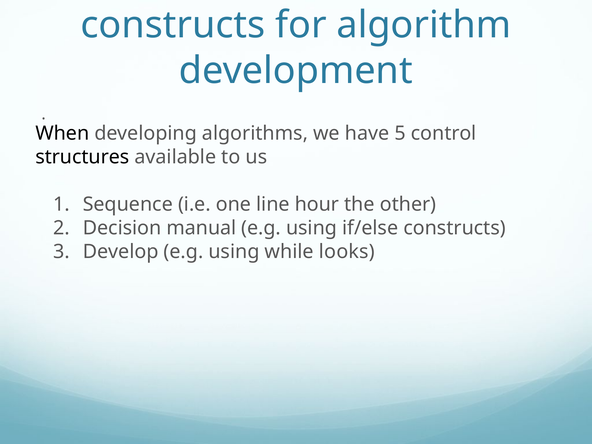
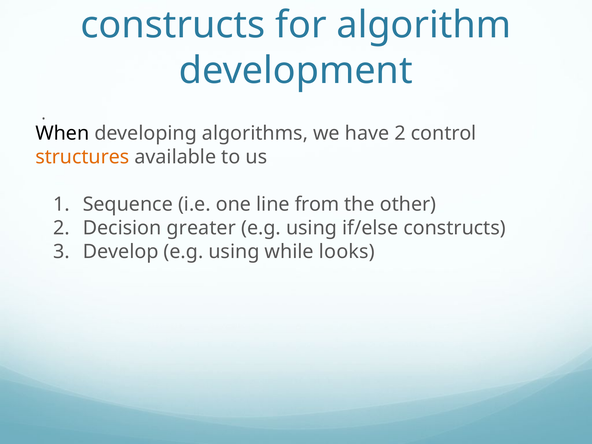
have 5: 5 -> 2
structures colour: black -> orange
hour: hour -> from
manual: manual -> greater
